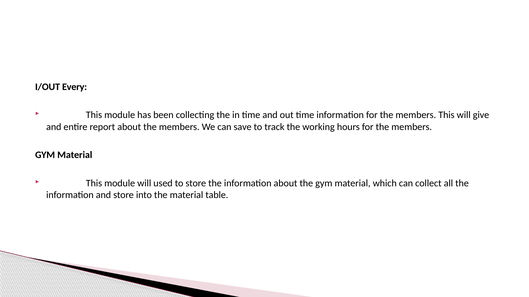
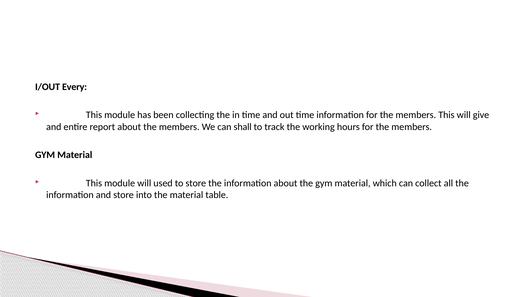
save: save -> shall
